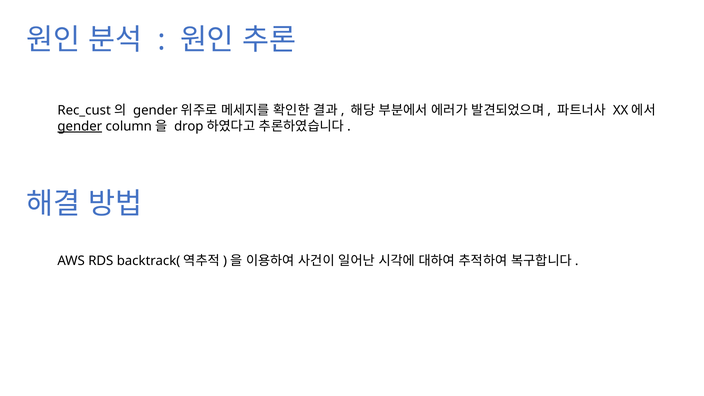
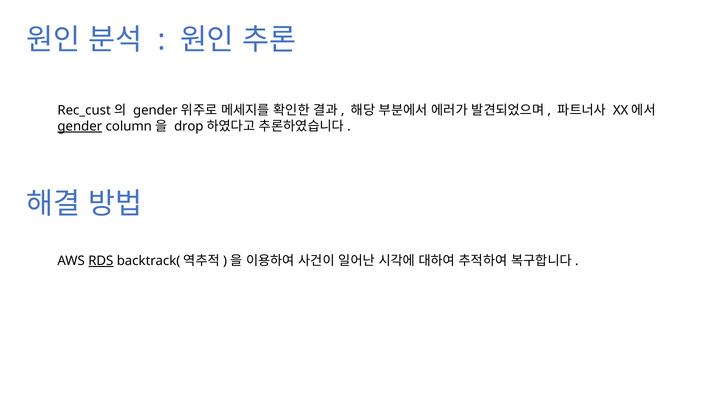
RDS underline: none -> present
